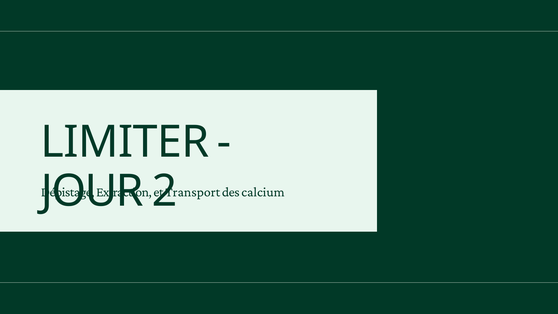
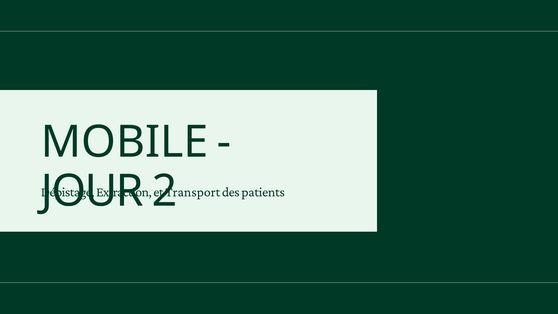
LIMITER: LIMITER -> MOBILE
calcium: calcium -> patients
